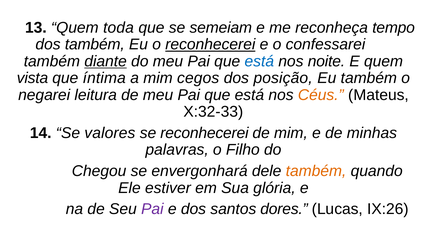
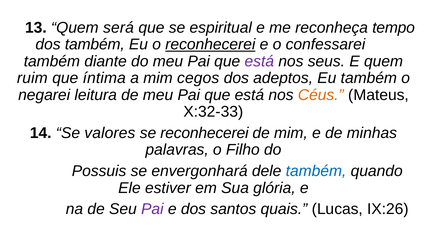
toda: toda -> será
semeiam: semeiam -> espiritual
diante underline: present -> none
está at (259, 61) colour: blue -> purple
noite: noite -> seus
vista: vista -> ruim
posição: posição -> adeptos
Chegou: Chegou -> Possuis
também at (316, 171) colour: orange -> blue
dores: dores -> quais
